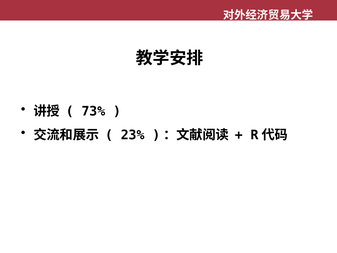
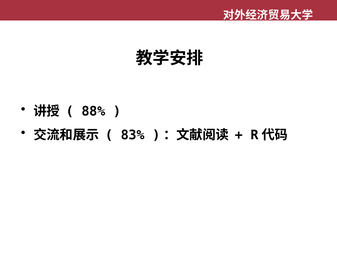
73%: 73% -> 88%
23%: 23% -> 83%
